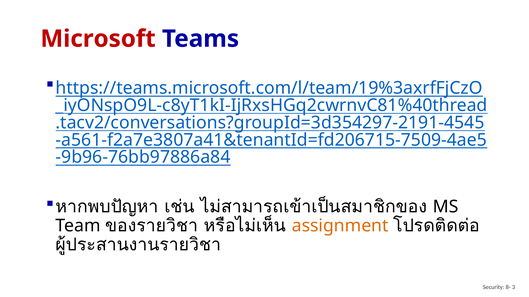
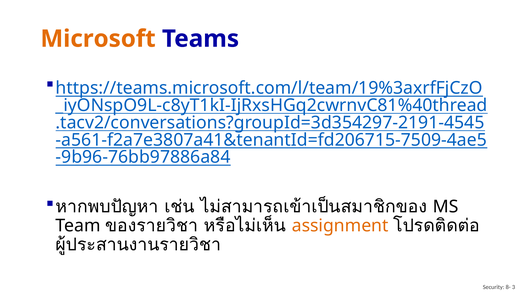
Microsoft colour: red -> orange
